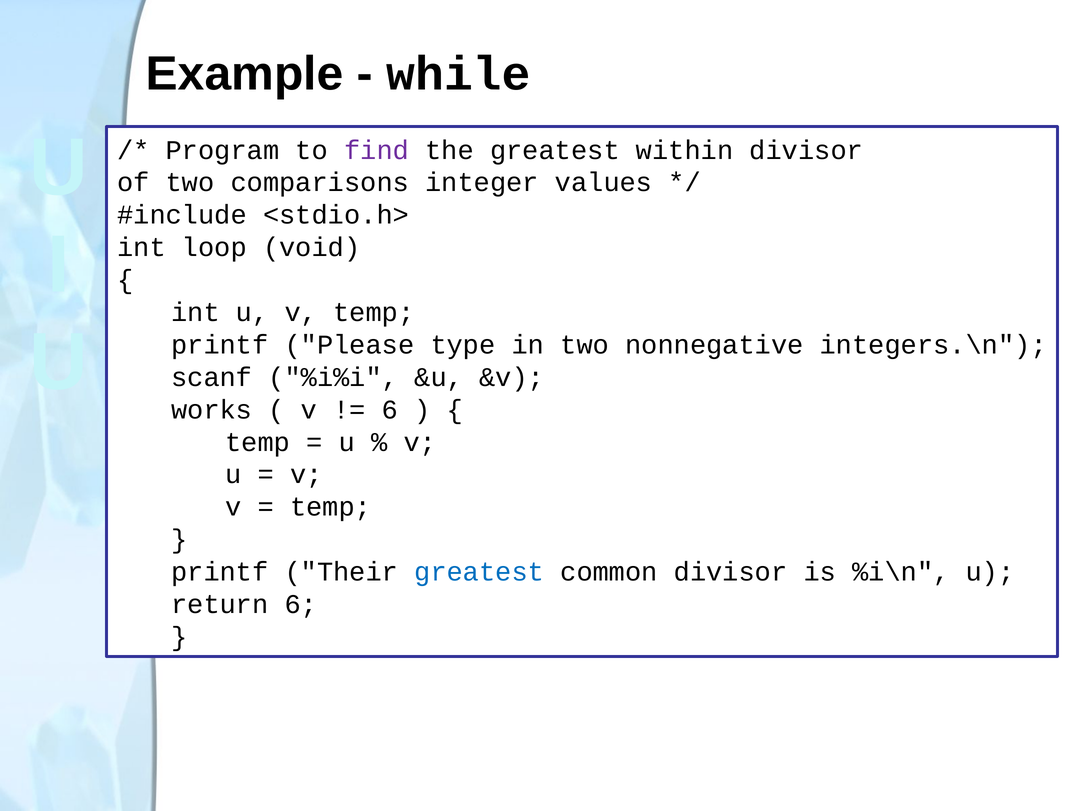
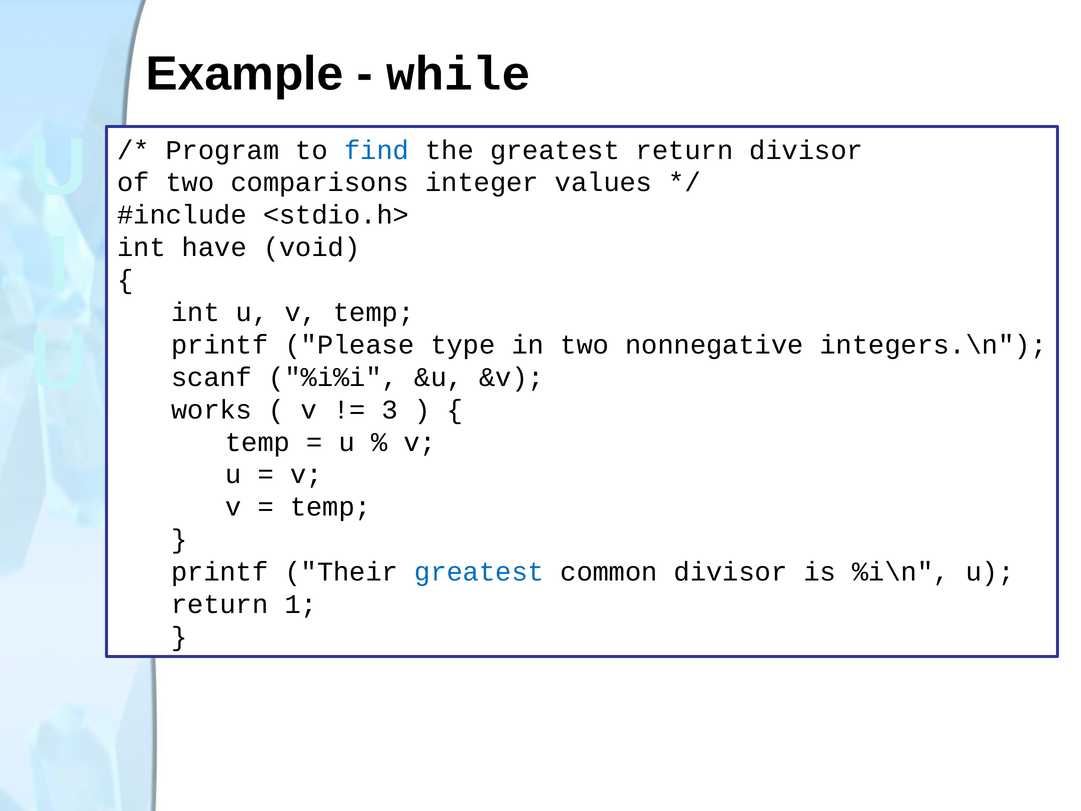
find colour: purple -> blue
greatest within: within -> return
loop: loop -> have
6 at (390, 410): 6 -> 3
return 6: 6 -> 1
